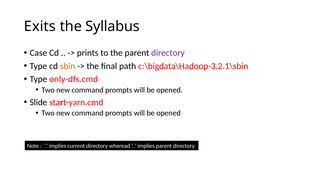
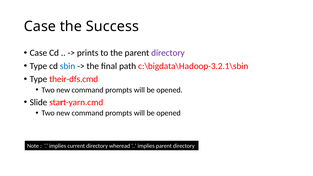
Exits at (40, 26): Exits -> Case
Syllabus: Syllabus -> Success
sbin colour: orange -> blue
only-dfs.cmd: only-dfs.cmd -> their-dfs.cmd
